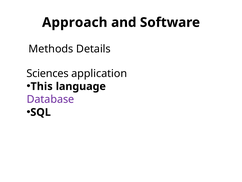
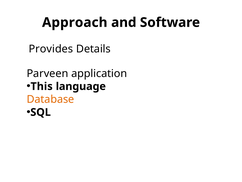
Methods: Methods -> Provides
Sciences: Sciences -> Parveen
Database colour: purple -> orange
